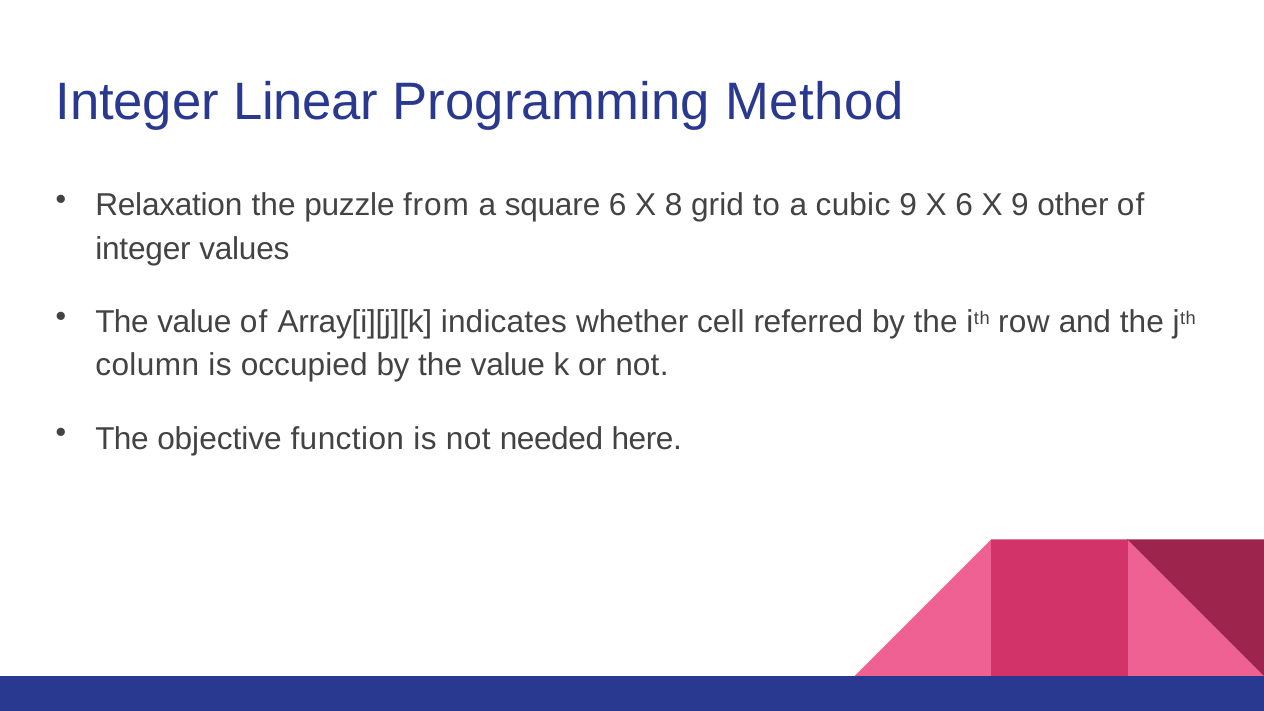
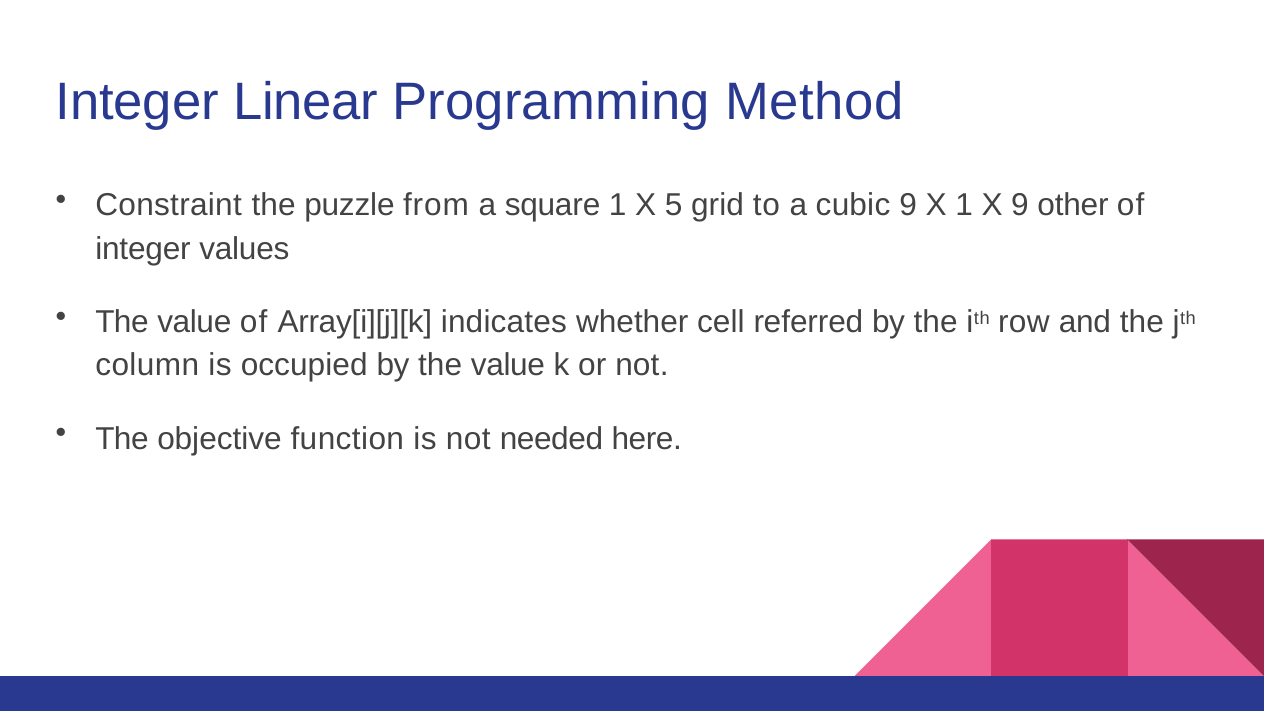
Relaxation: Relaxation -> Constraint
square 6: 6 -> 1
8: 8 -> 5
X 6: 6 -> 1
